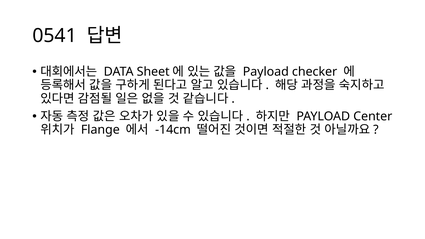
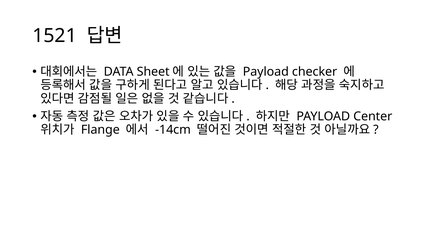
0541: 0541 -> 1521
